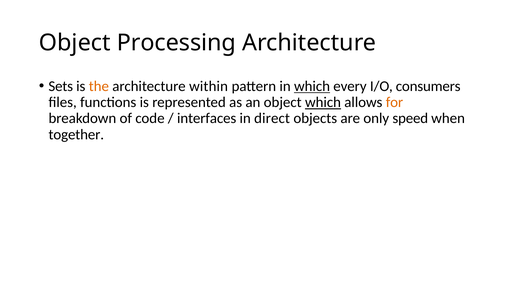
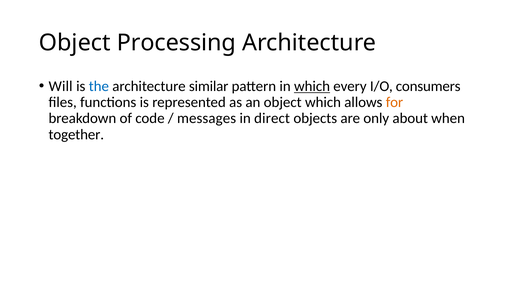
Sets: Sets -> Will
the colour: orange -> blue
within: within -> similar
which at (323, 102) underline: present -> none
interfaces: interfaces -> messages
speed: speed -> about
